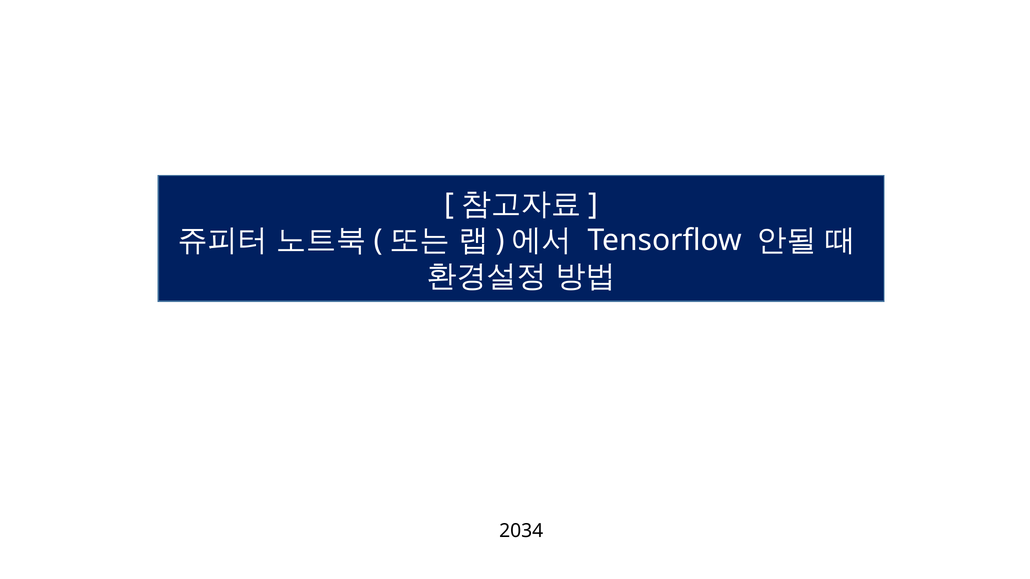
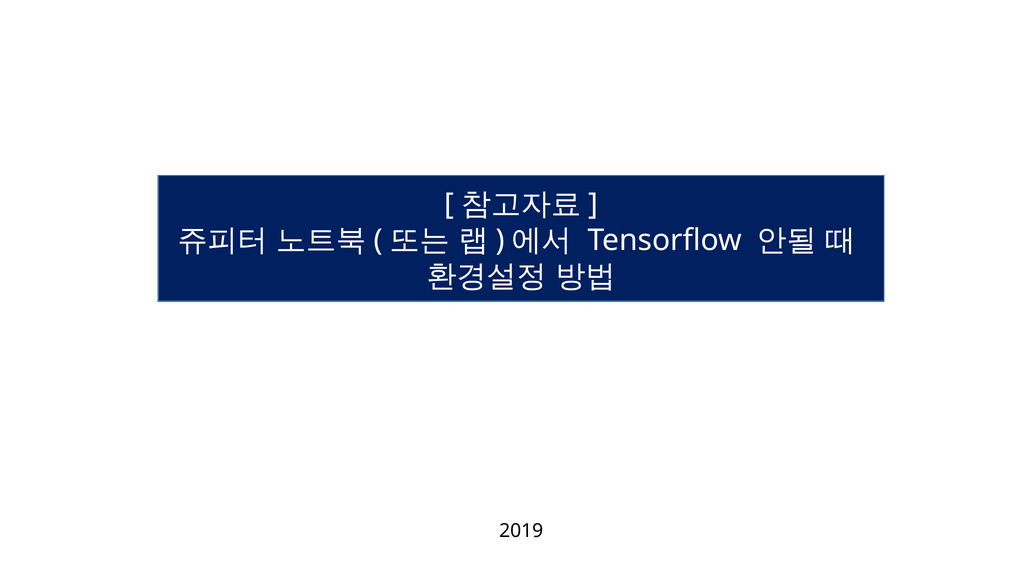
2034: 2034 -> 2019
